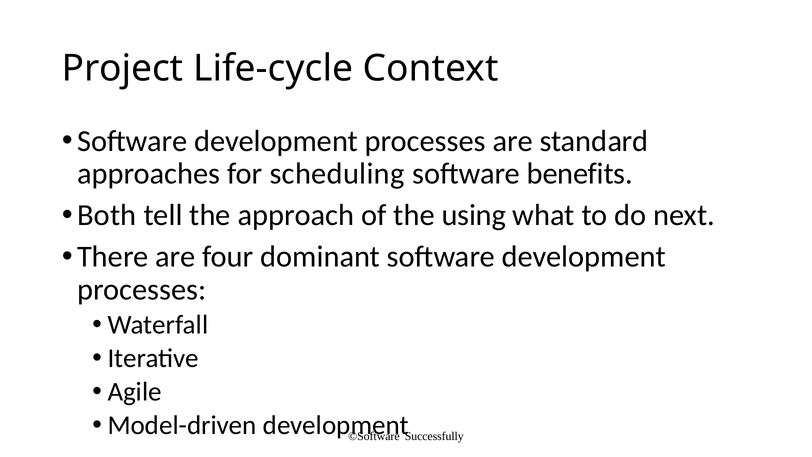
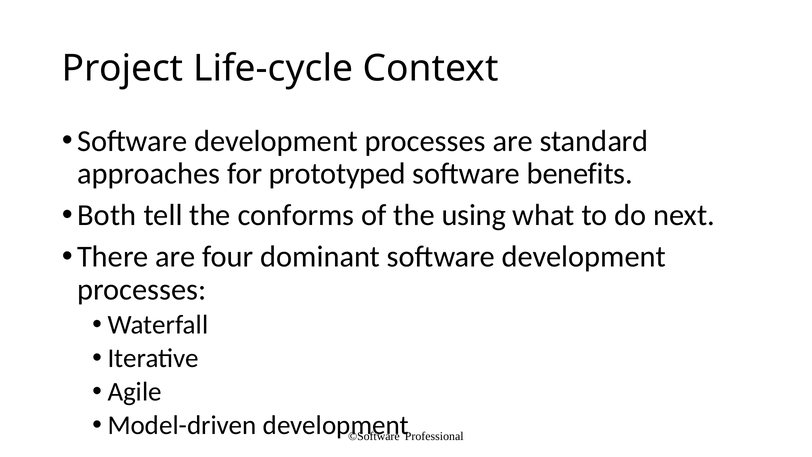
scheduling: scheduling -> prototyped
approach: approach -> conforms
Successfully: Successfully -> Professional
